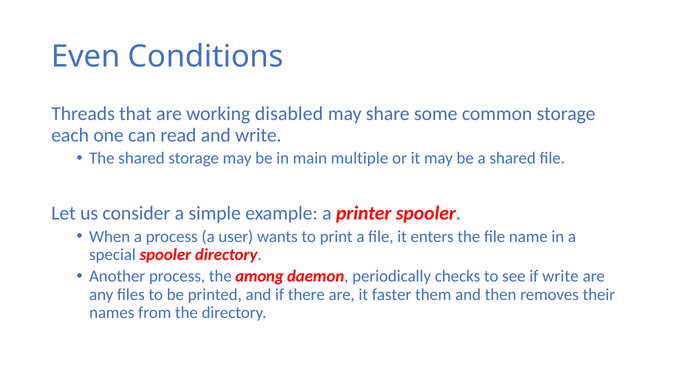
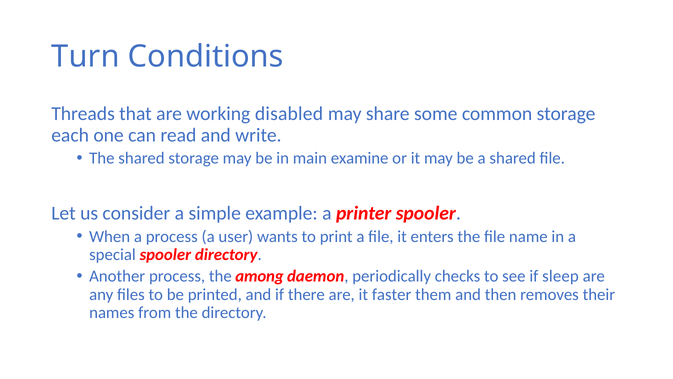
Even: Even -> Turn
multiple: multiple -> examine
if write: write -> sleep
